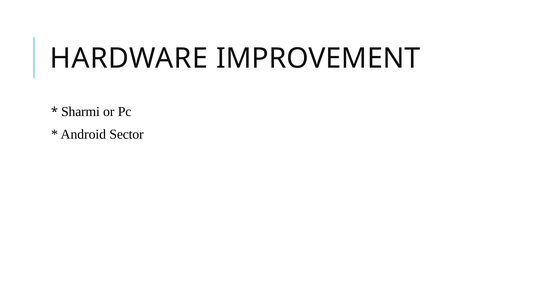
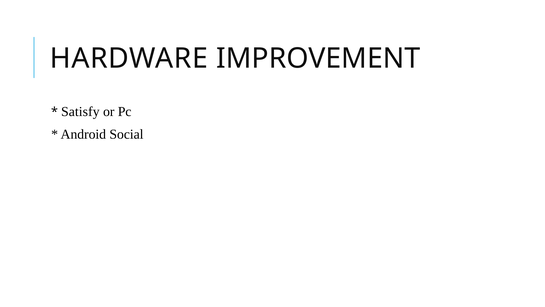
Sharmi: Sharmi -> Satisfy
Sector: Sector -> Social
